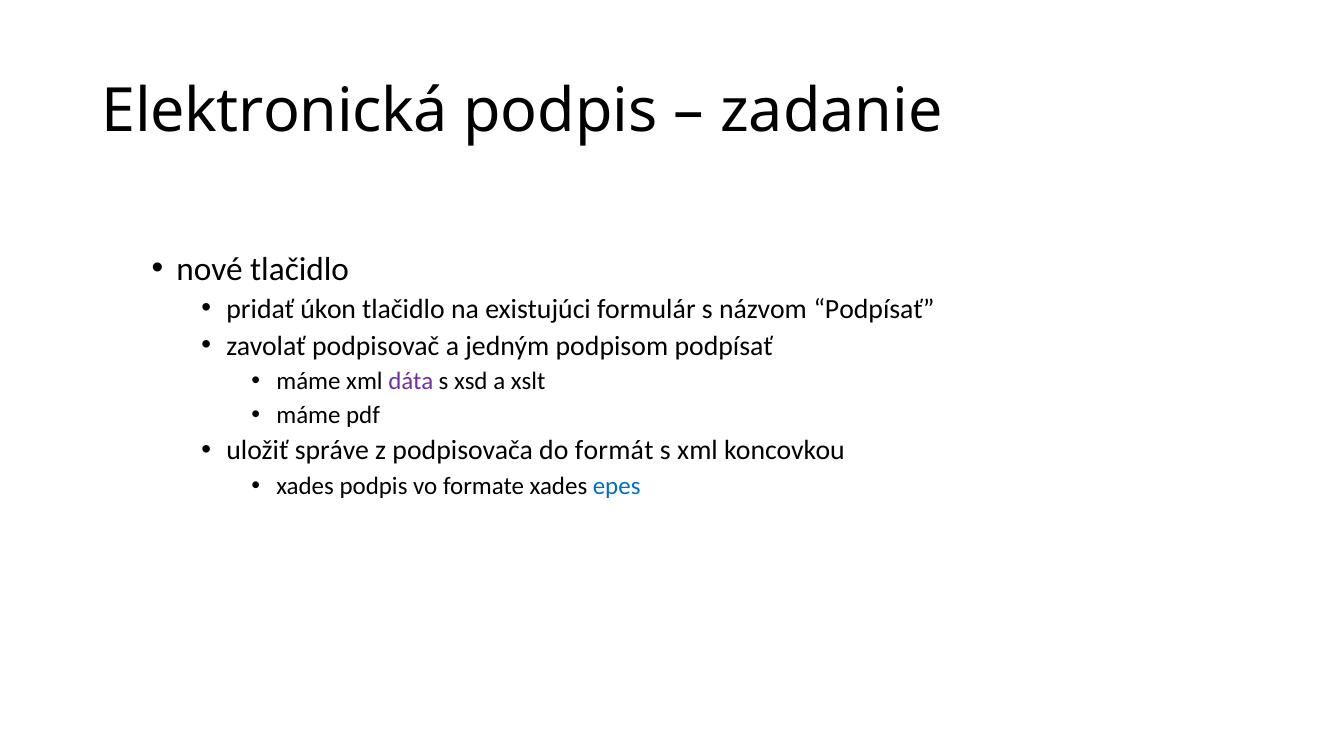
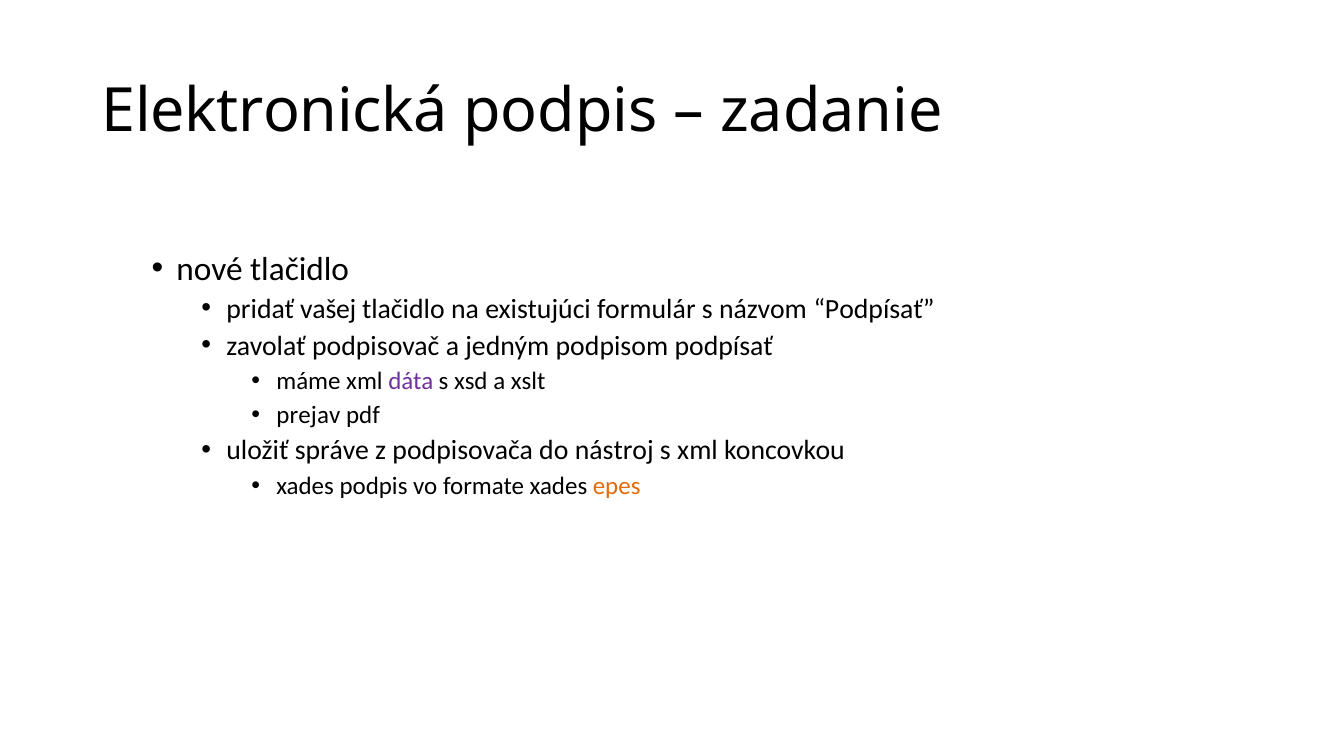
úkon: úkon -> vašej
máme at (308, 415): máme -> prejav
formát: formát -> nástroj
epes colour: blue -> orange
